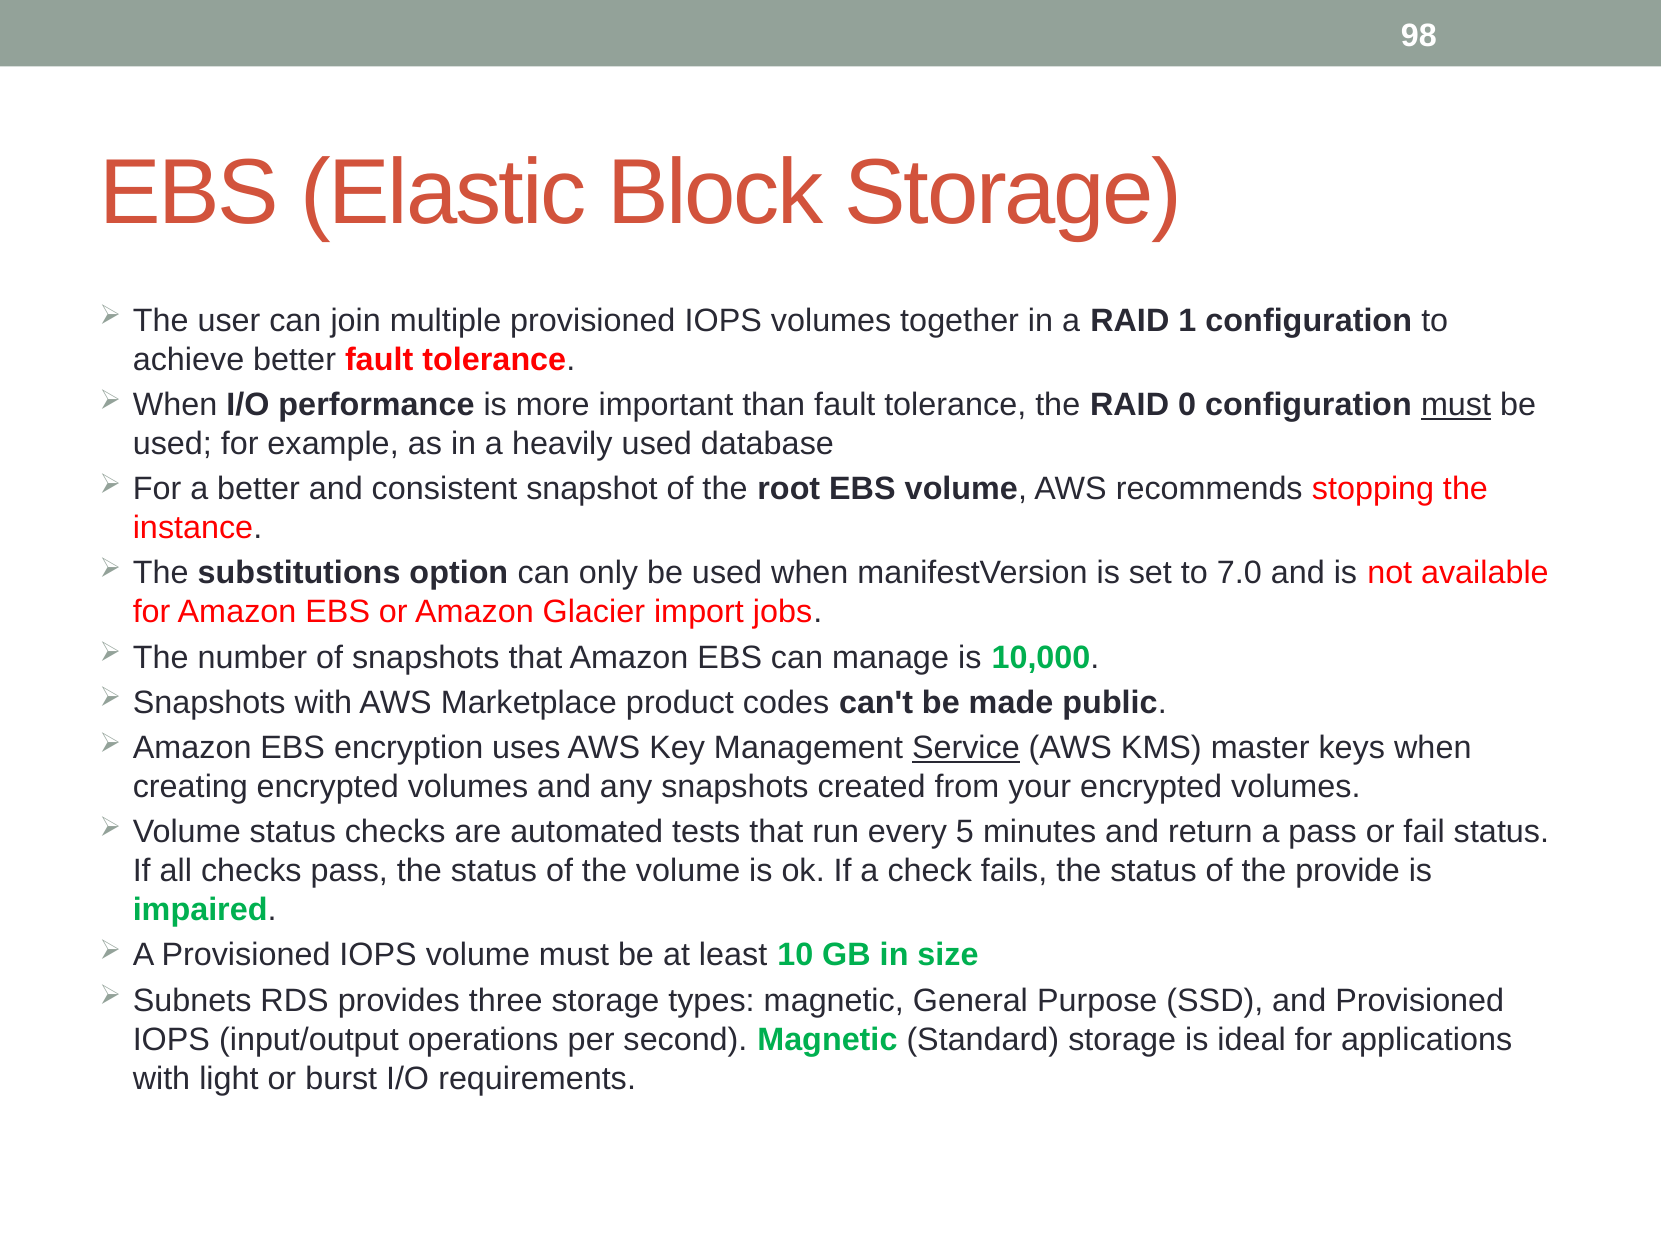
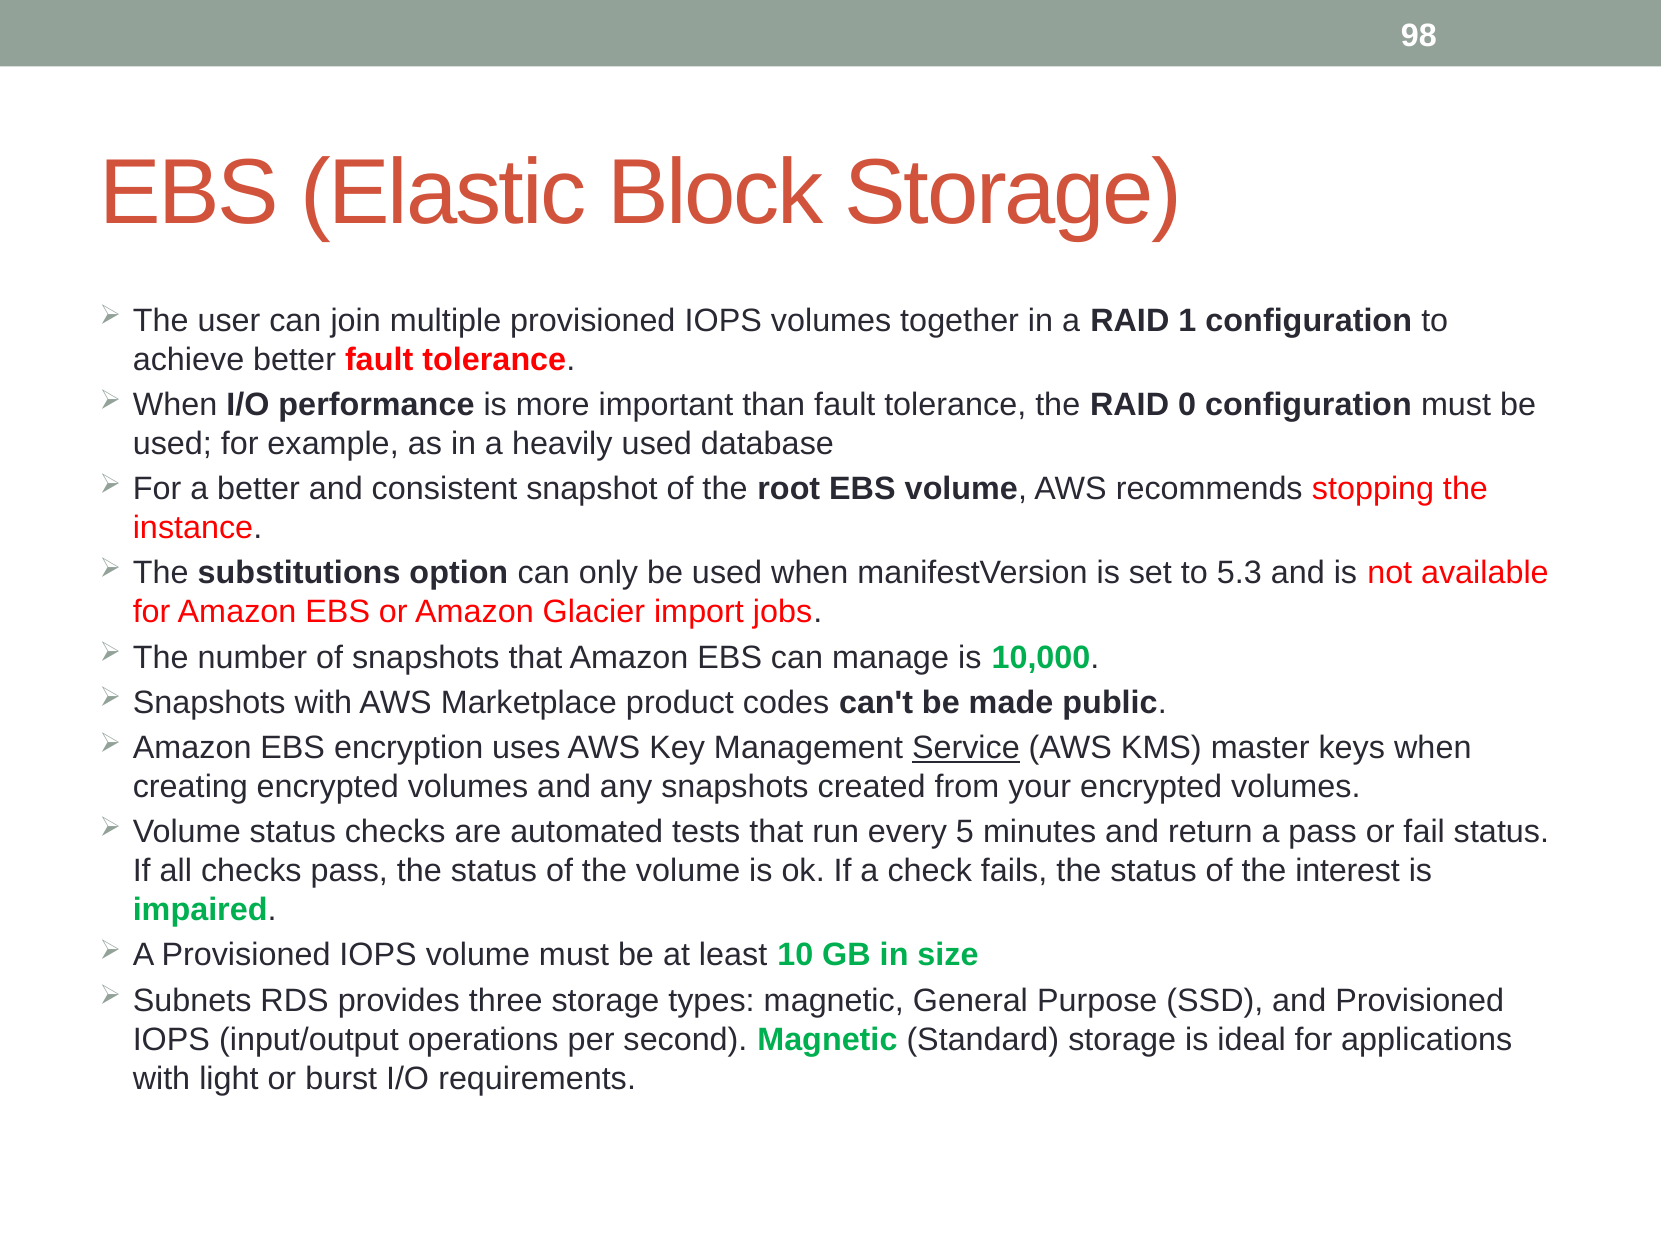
must at (1456, 405) underline: present -> none
7.0: 7.0 -> 5.3
provide: provide -> interest
